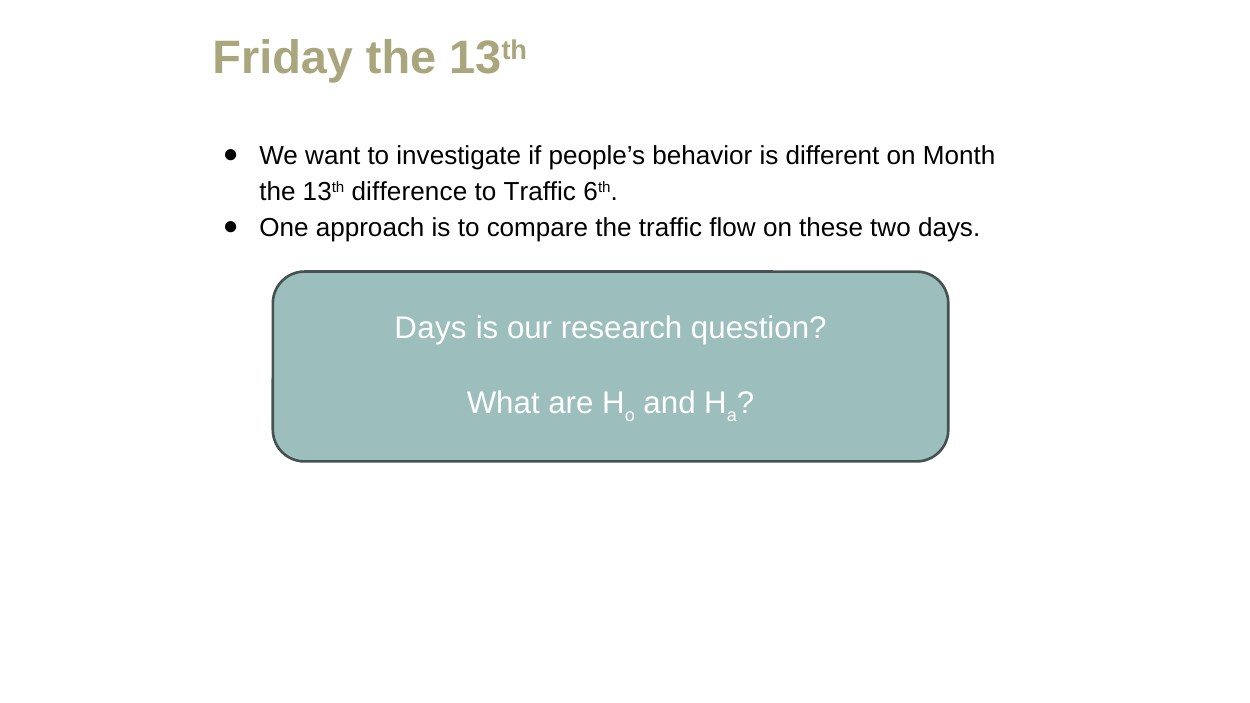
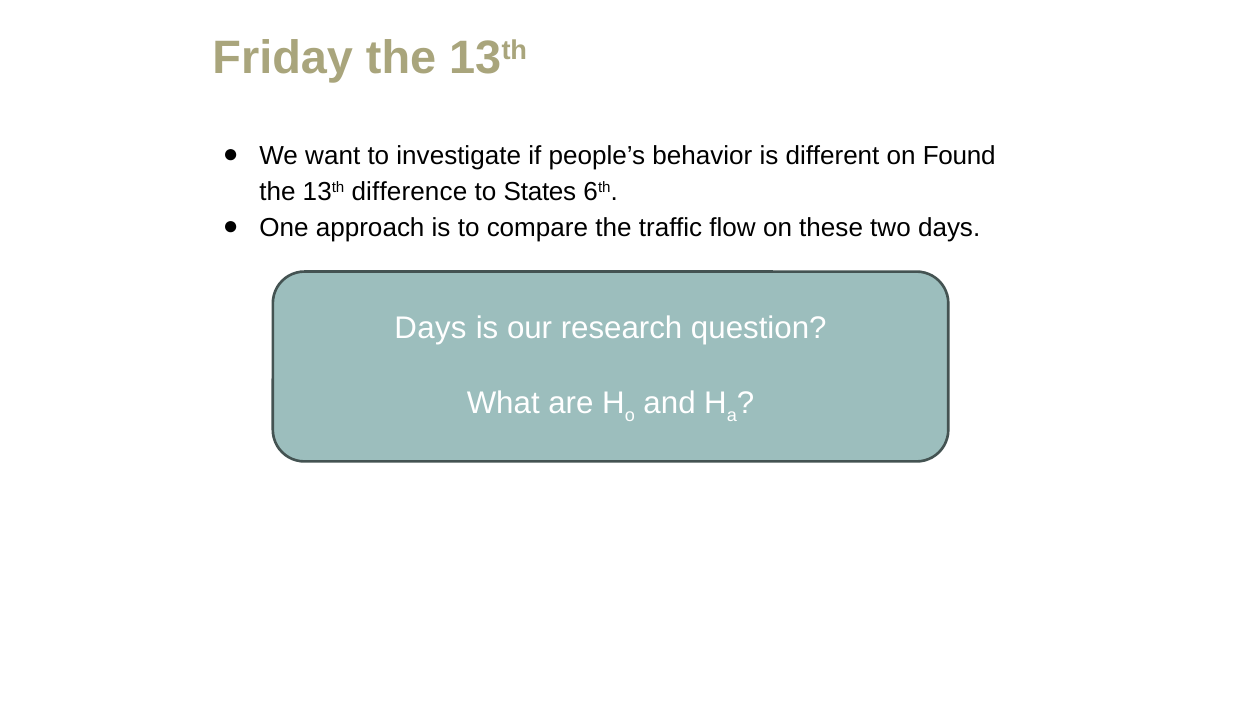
Month: Month -> Found
to Traffic: Traffic -> States
